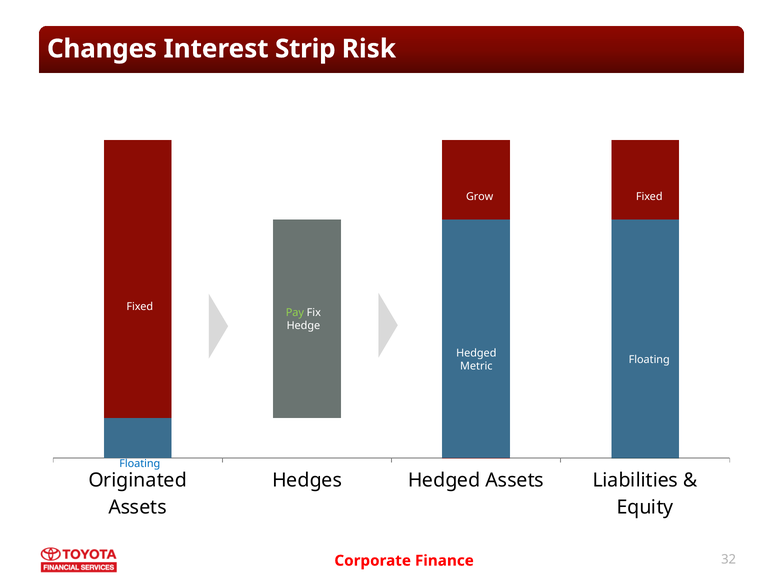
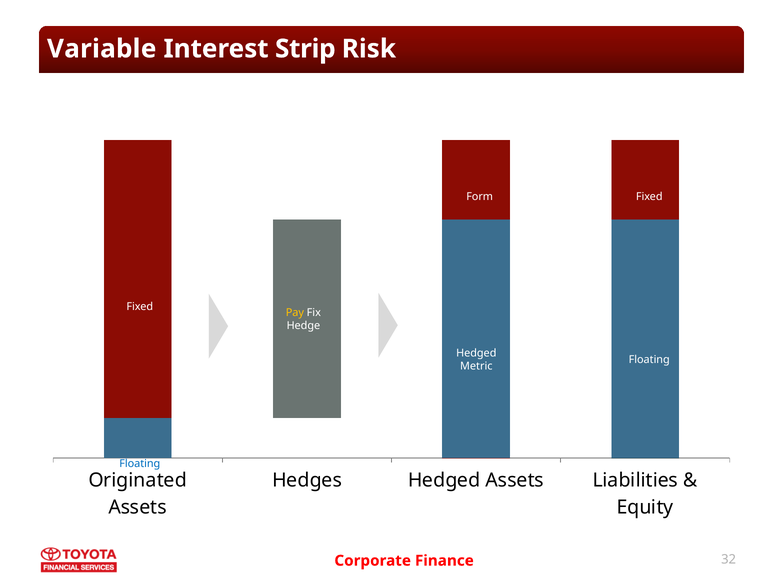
Changes: Changes -> Variable
Grow: Grow -> Form
Pay colour: light green -> yellow
